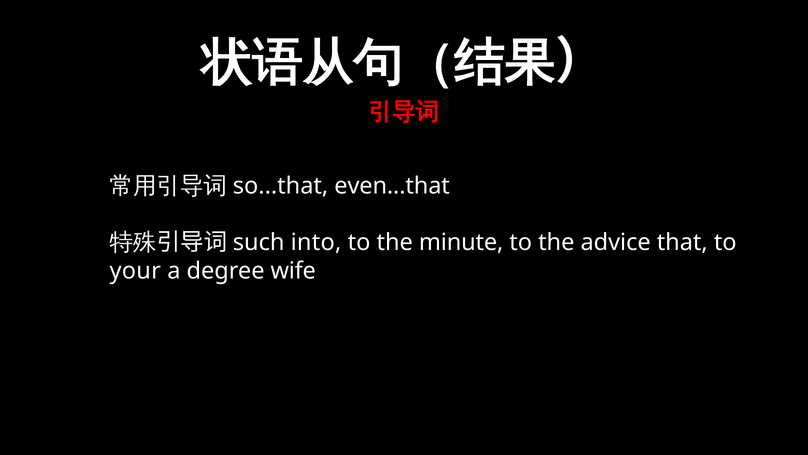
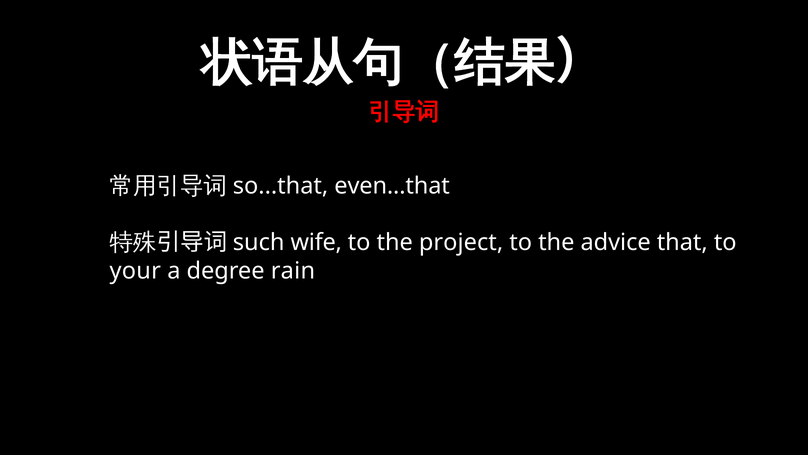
into: into -> wife
minute: minute -> project
wife: wife -> rain
